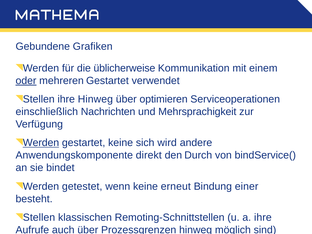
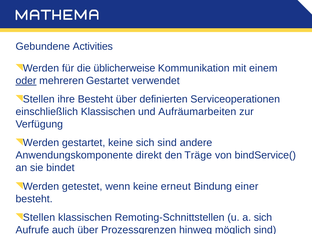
Grafiken: Grafiken -> Activities
ihre Hinweg: Hinweg -> Besteht
optimieren: optimieren -> definierten
einschließlich Nachrichten: Nachrichten -> Klassischen
Mehrsprachigkeit: Mehrsprachigkeit -> Aufräumarbeiten
Werden at (41, 143) underline: present -> none
sich wird: wird -> sind
Durch: Durch -> Träge
a ihre: ihre -> sich
